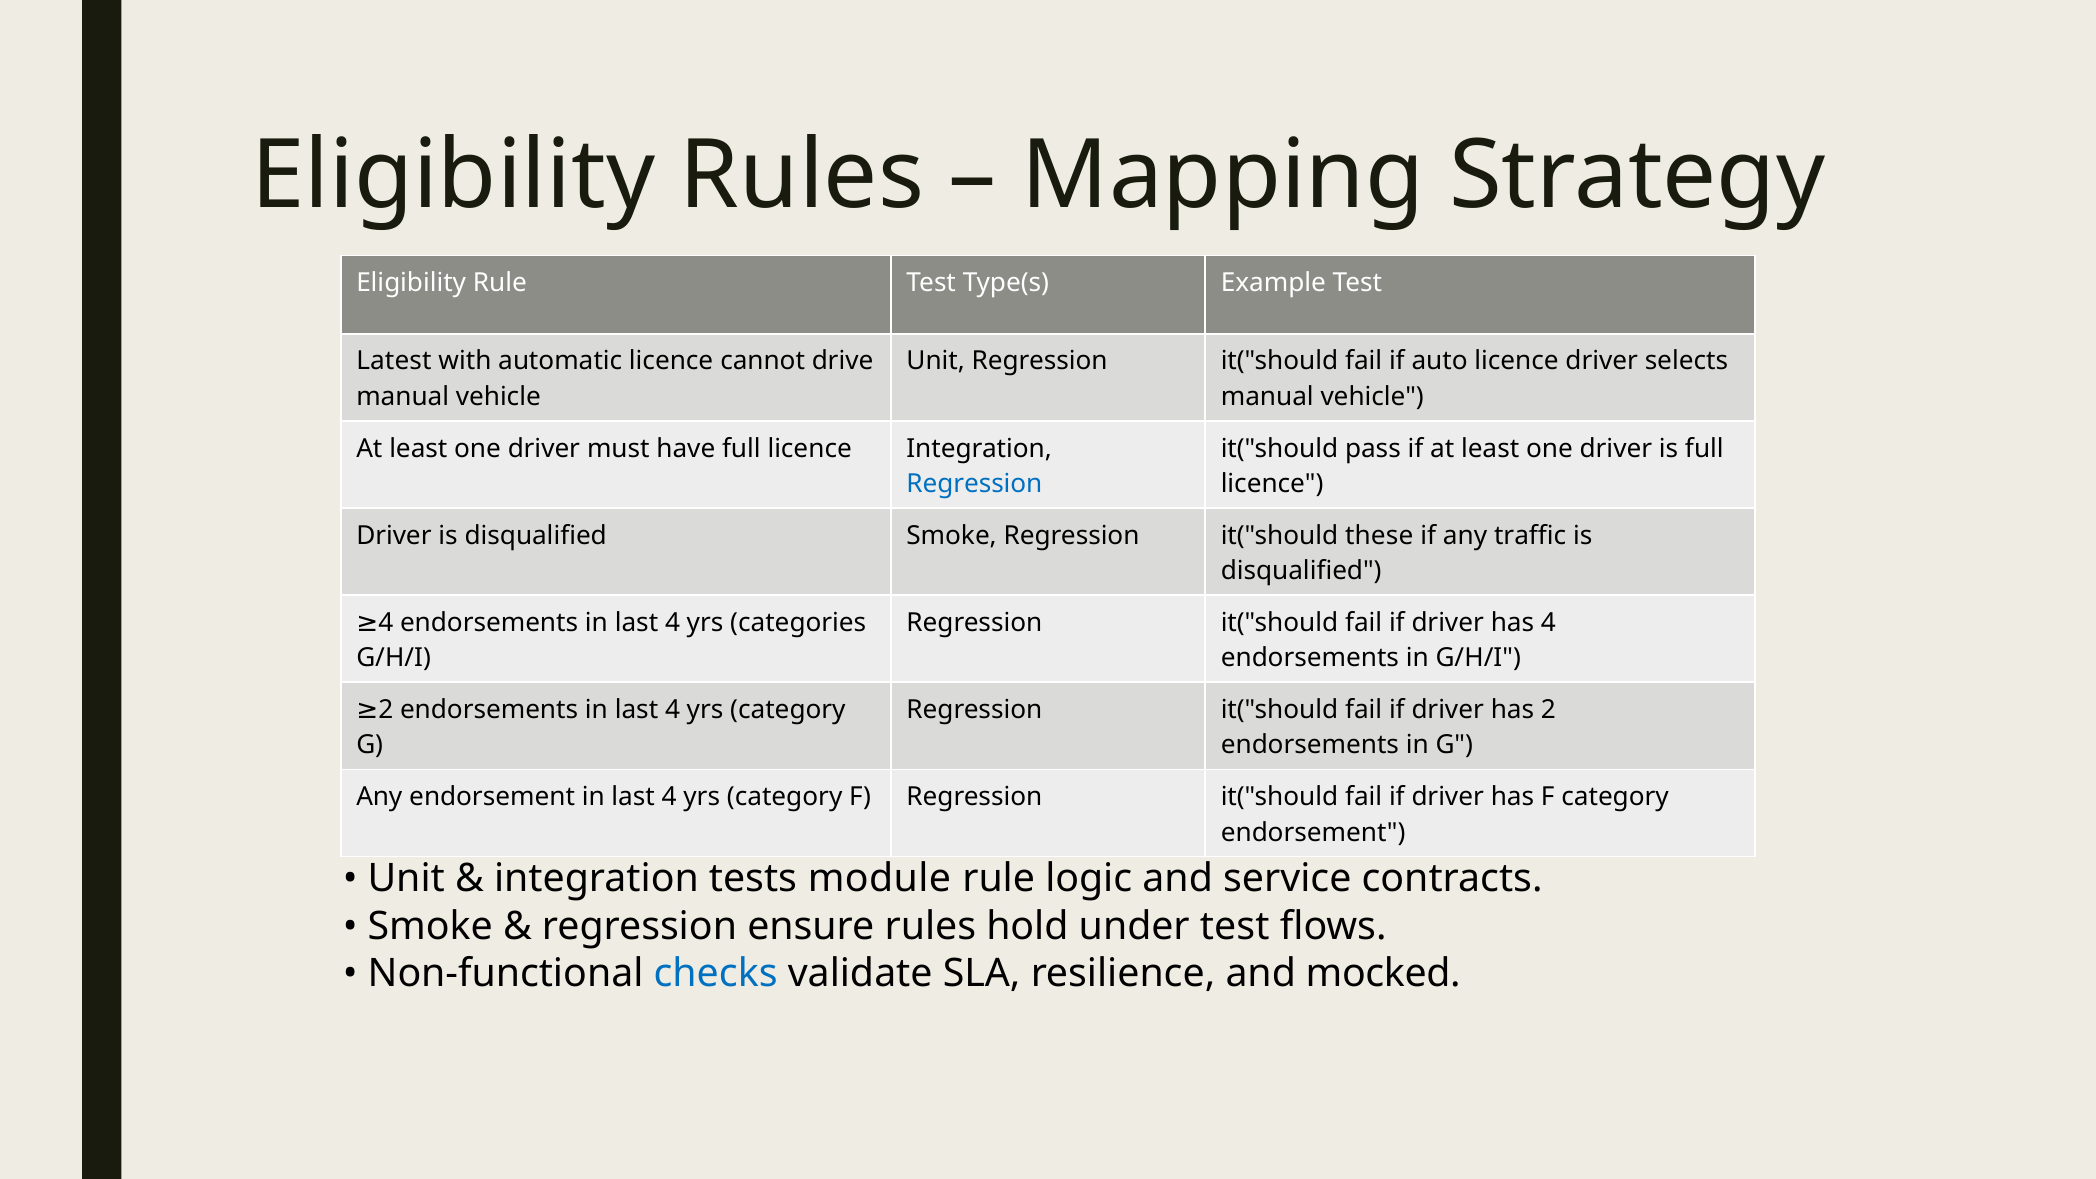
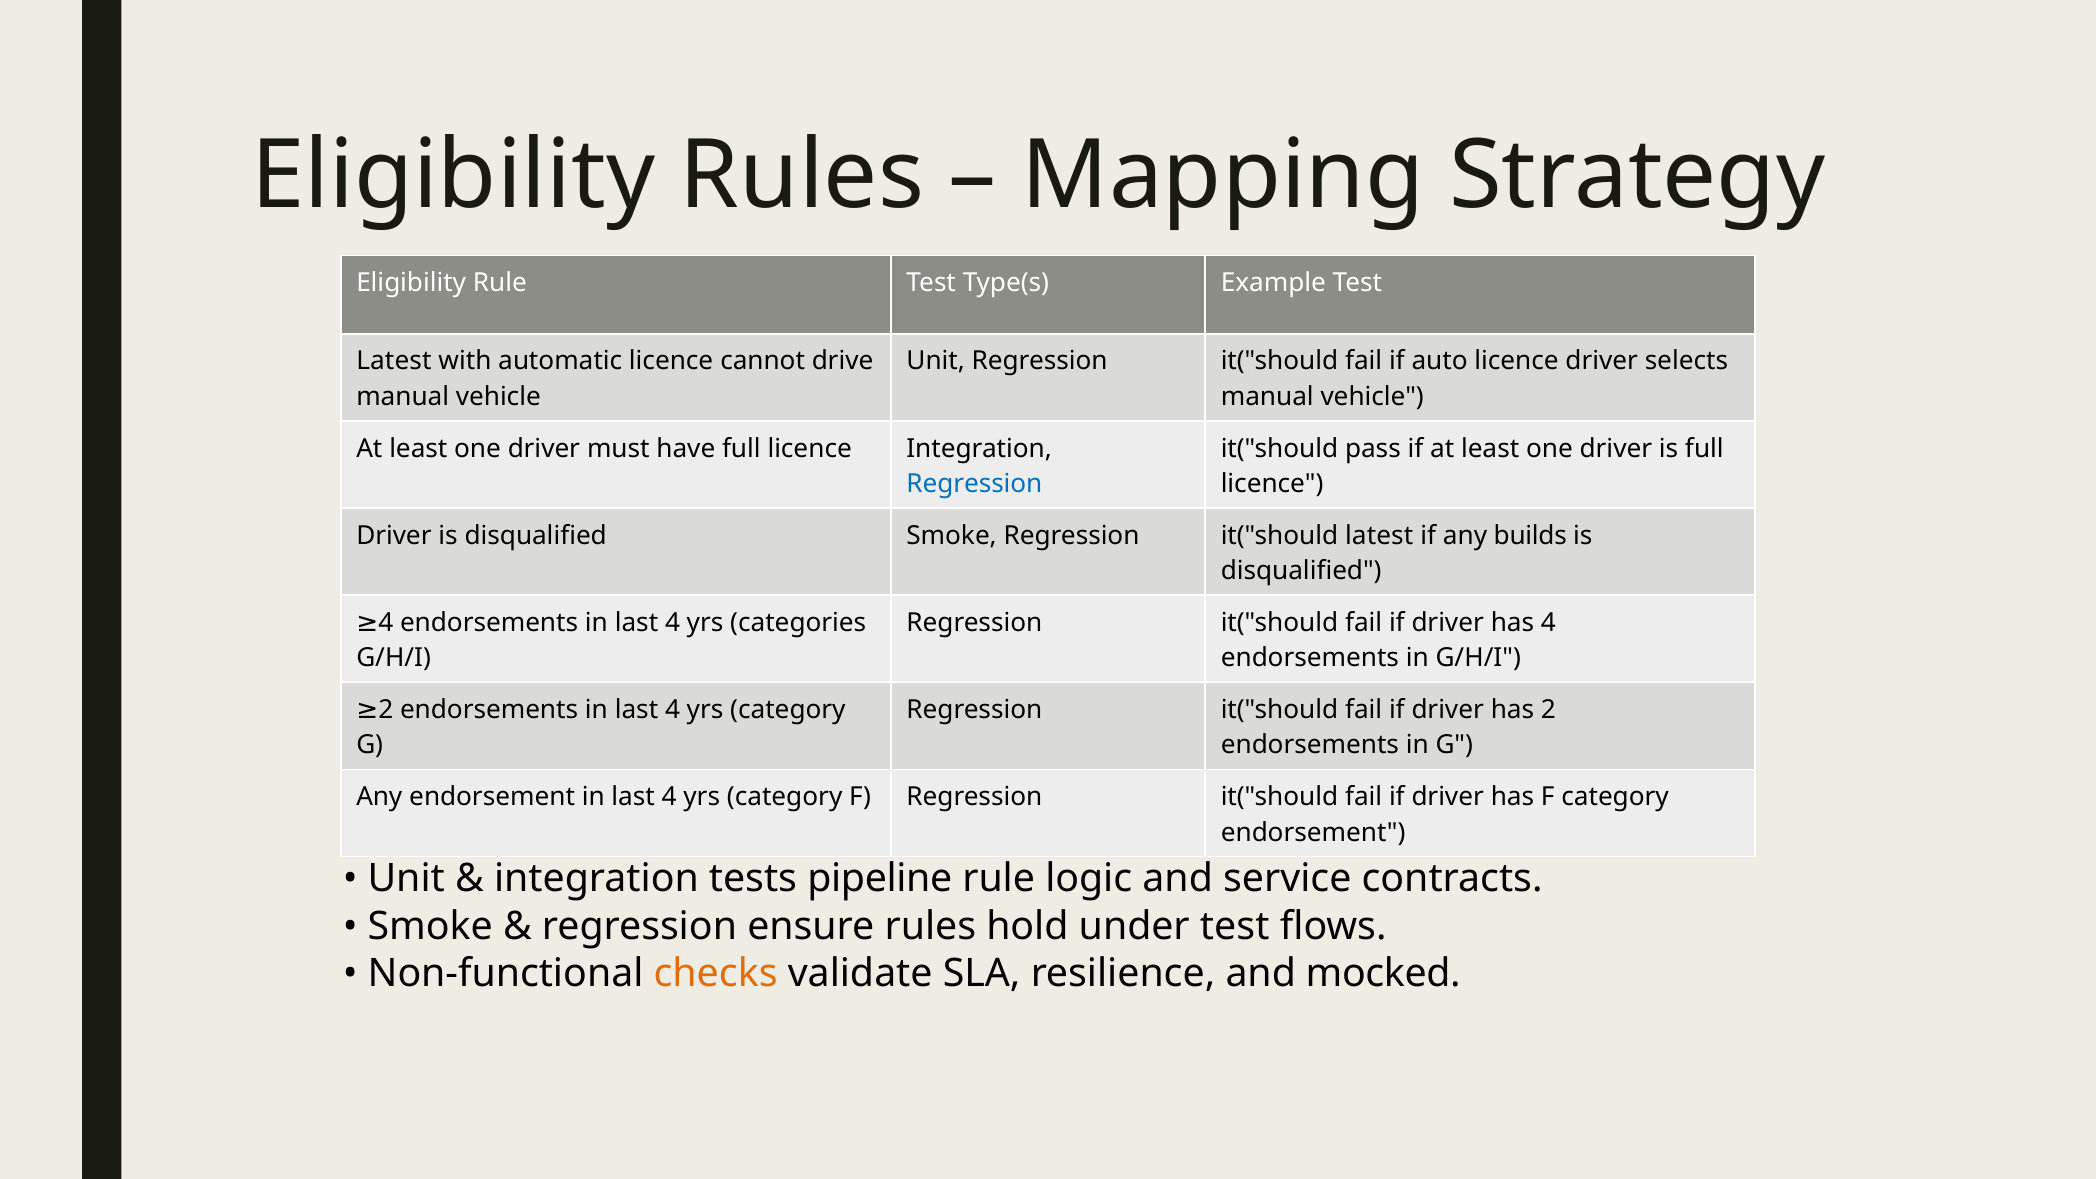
it("should these: these -> latest
traffic: traffic -> builds
module: module -> pipeline
checks colour: blue -> orange
